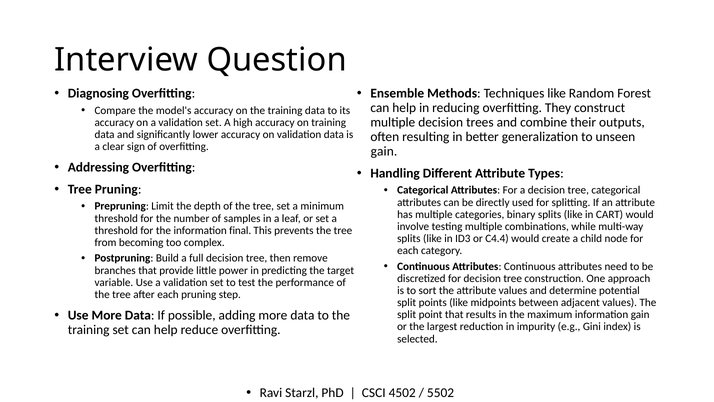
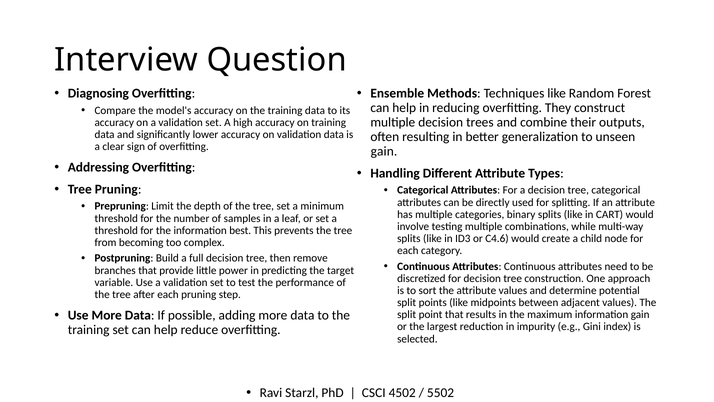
final: final -> best
C4.4: C4.4 -> C4.6
